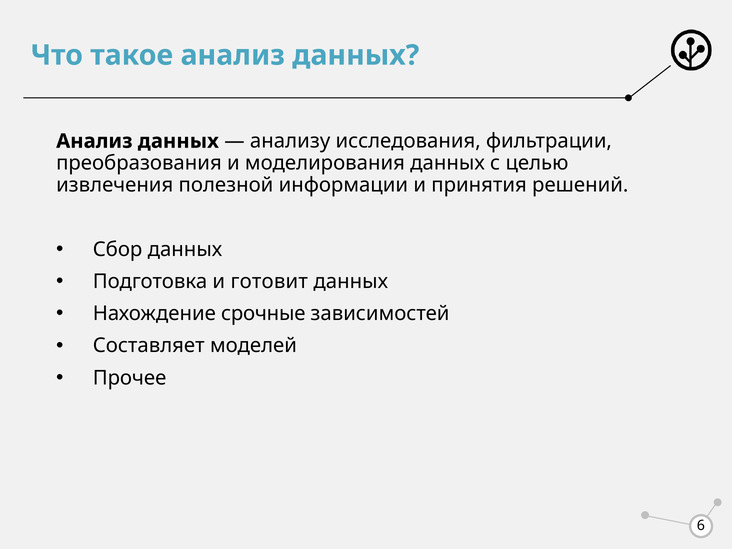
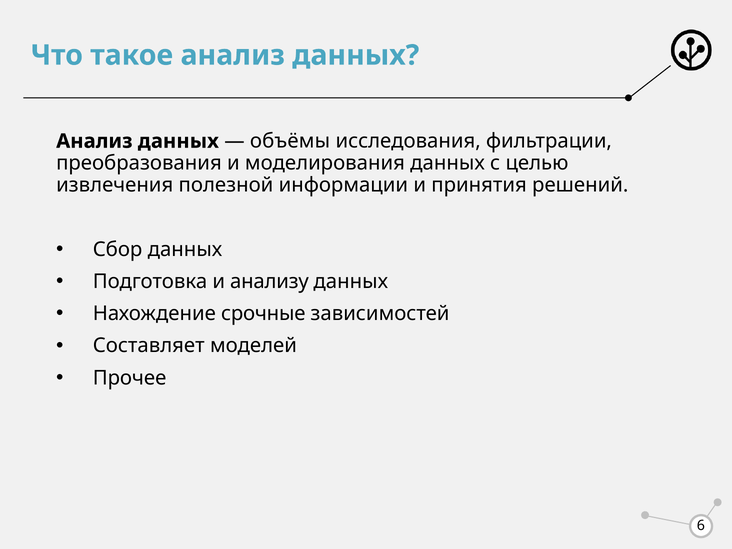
анализу: анализу -> объёмы
готовит: готовит -> анализу
